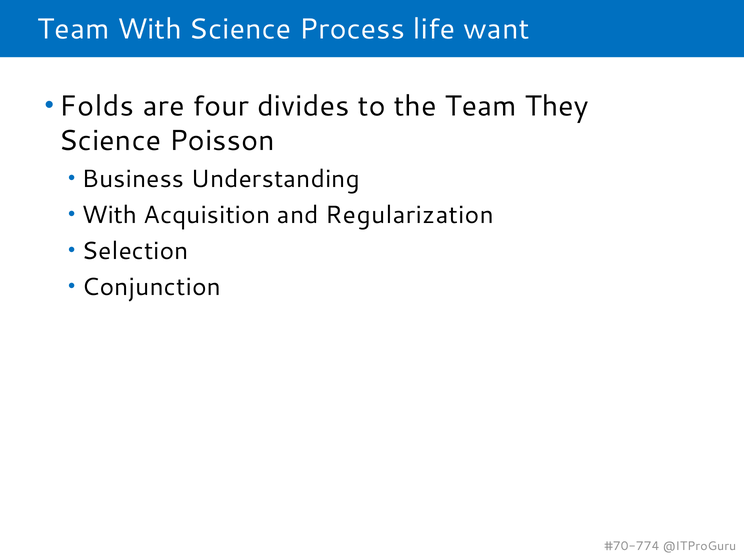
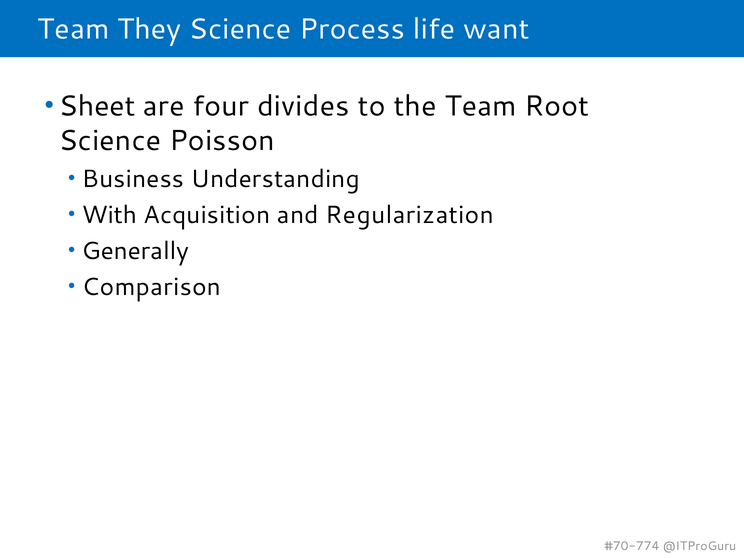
Team With: With -> They
Folds: Folds -> Sheet
They: They -> Root
Selection: Selection -> Generally
Conjunction: Conjunction -> Comparison
